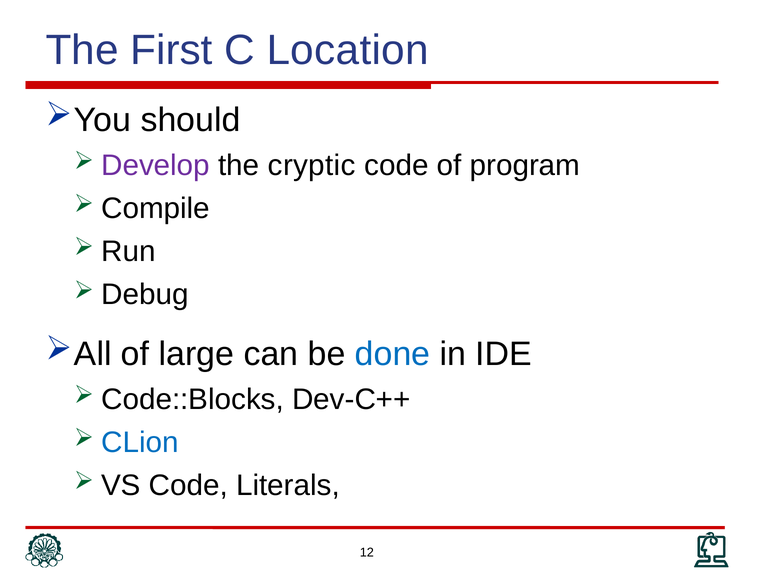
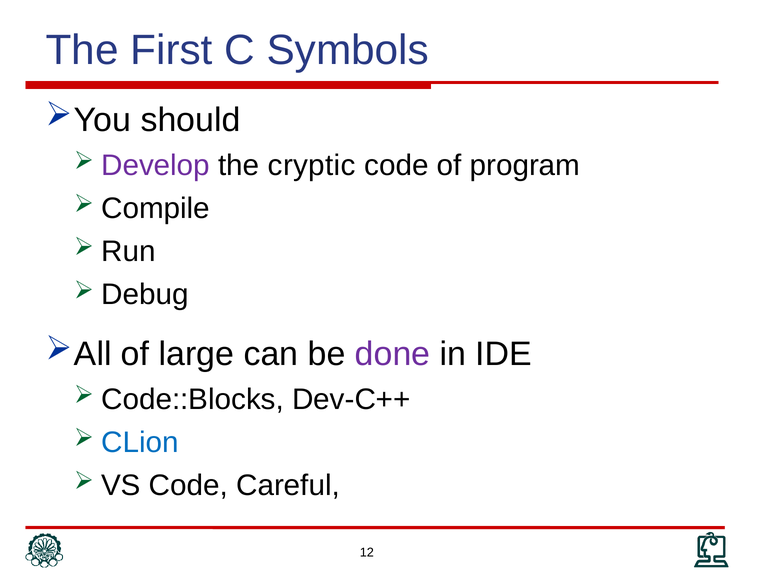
Location: Location -> Symbols
done colour: blue -> purple
Literals: Literals -> Careful
